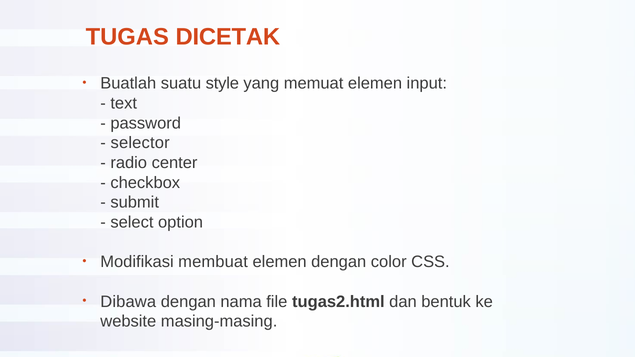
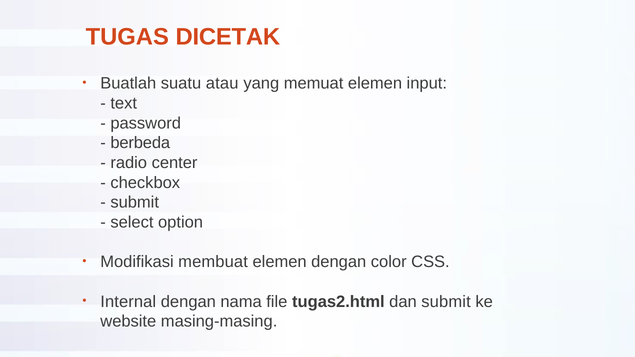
style: style -> atau
selector: selector -> berbeda
Dibawa: Dibawa -> Internal
dan bentuk: bentuk -> submit
